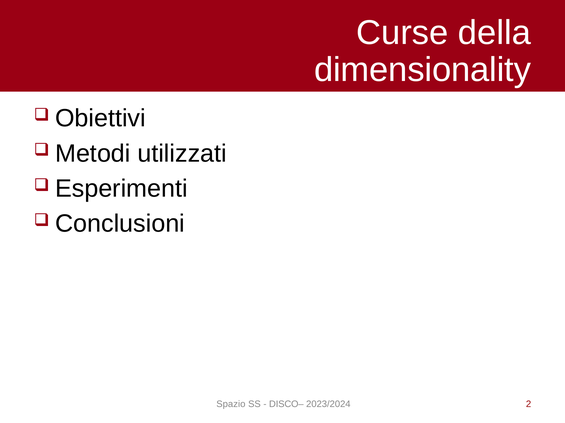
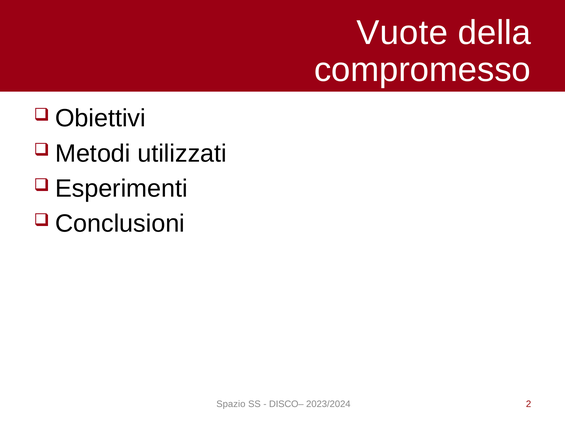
Curse: Curse -> Vuote
dimensionality: dimensionality -> compromesso
